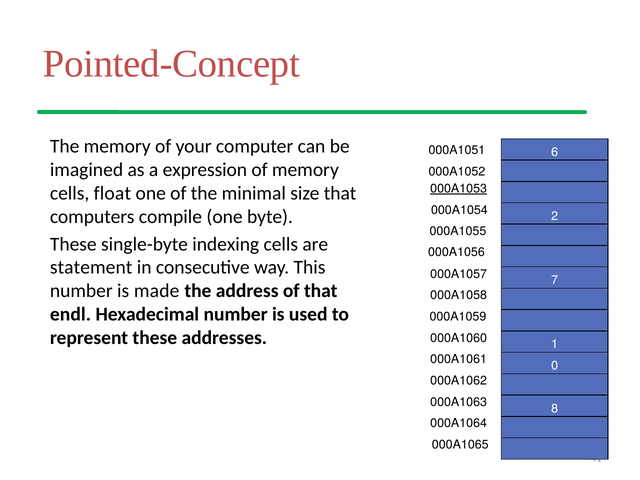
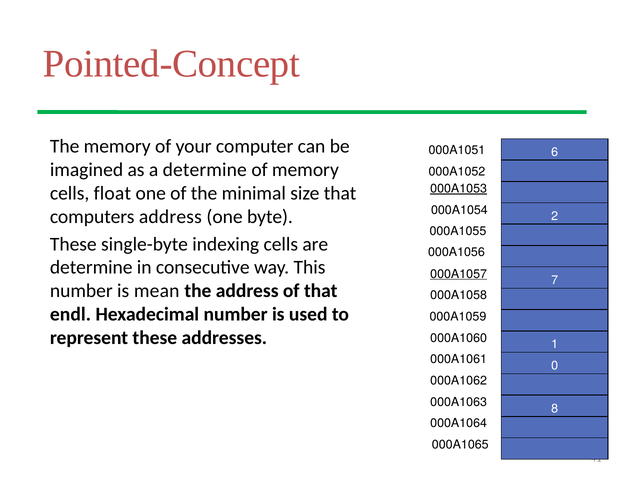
a expression: expression -> determine
computers compile: compile -> address
statement at (91, 268): statement -> determine
000A1057 underline: none -> present
made: made -> mean
